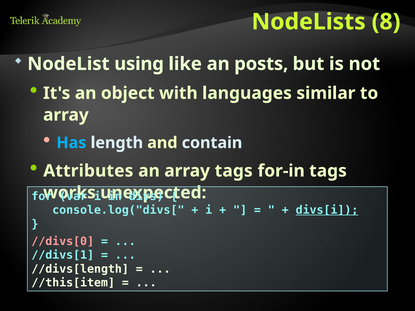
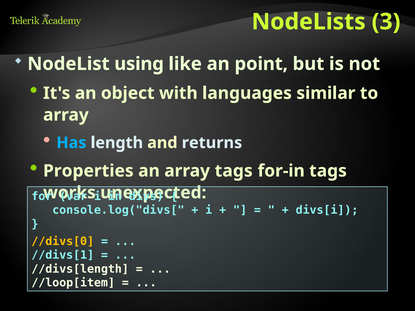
8: 8 -> 3
posts: posts -> point
contain: contain -> returns
Attributes: Attributes -> Properties
divs[i underline: present -> none
//divs[0 colour: pink -> yellow
//this[item: //this[item -> //loop[item
